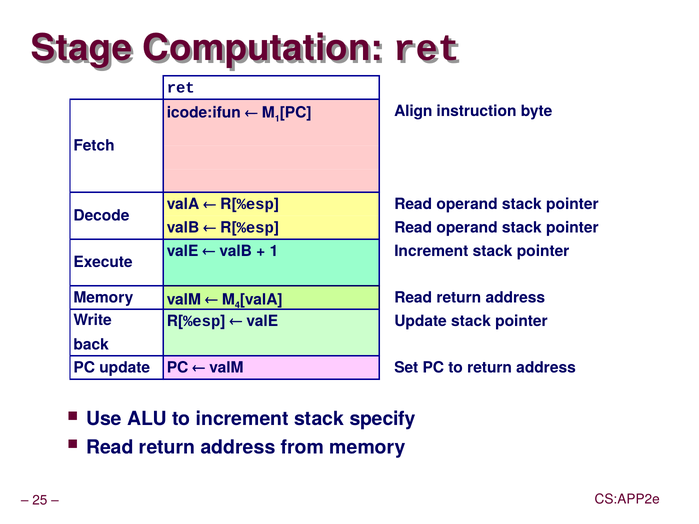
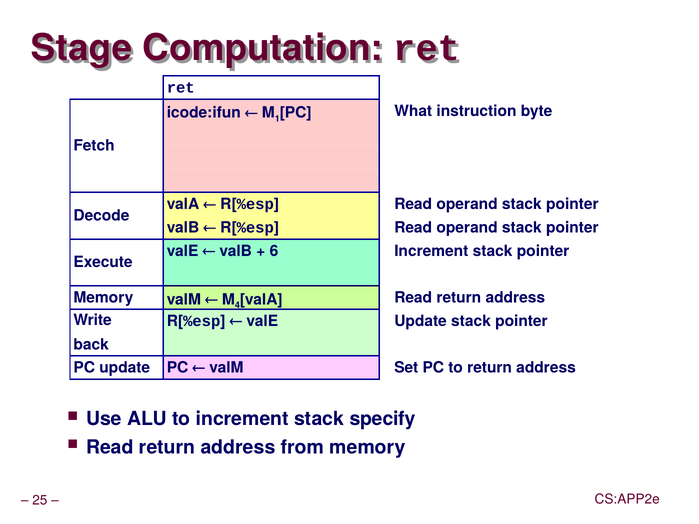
Align: Align -> What
1 at (274, 251): 1 -> 6
